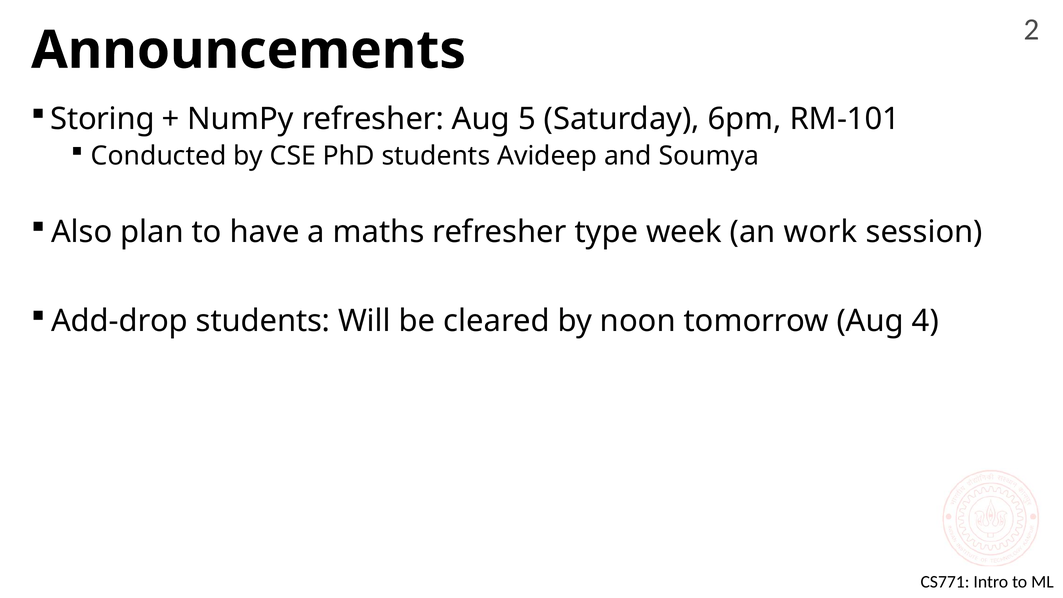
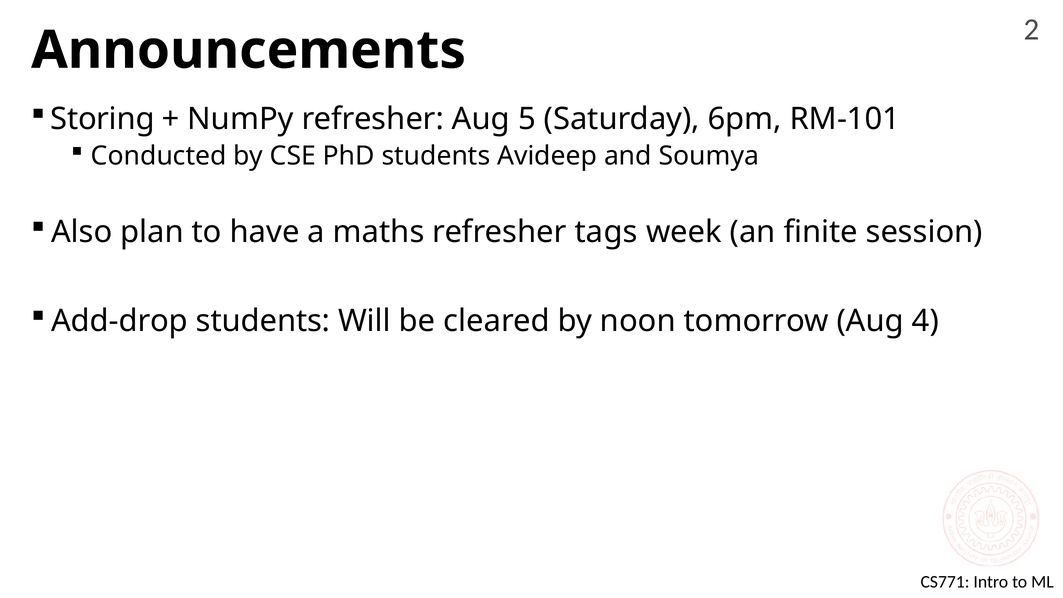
type: type -> tags
work: work -> finite
